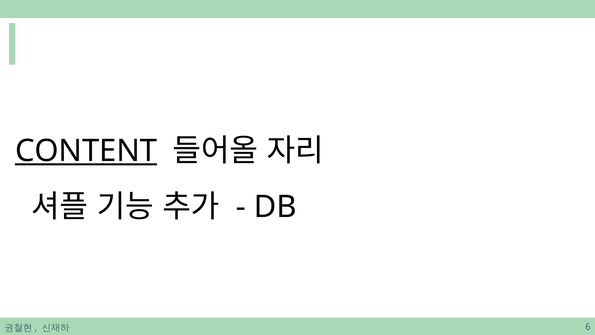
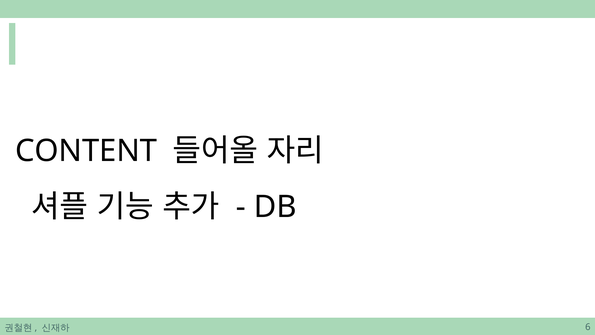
CONTENT underline: present -> none
